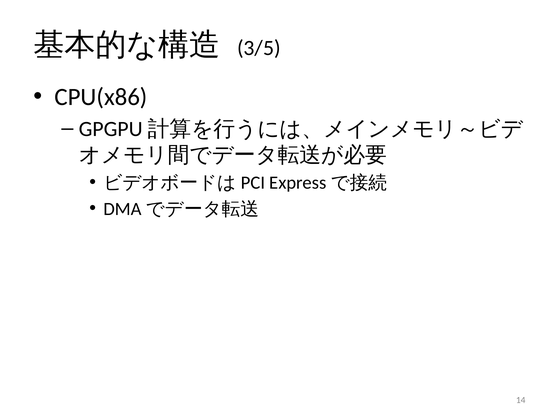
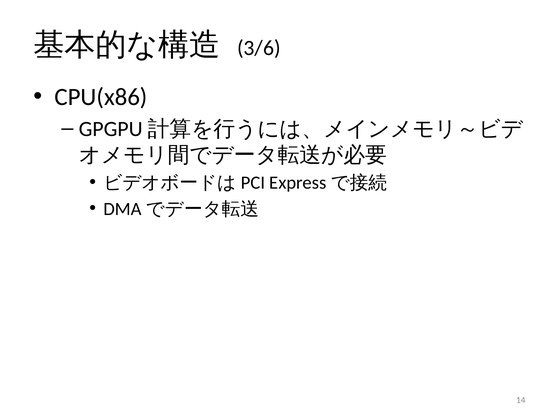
3/5: 3/5 -> 3/6
